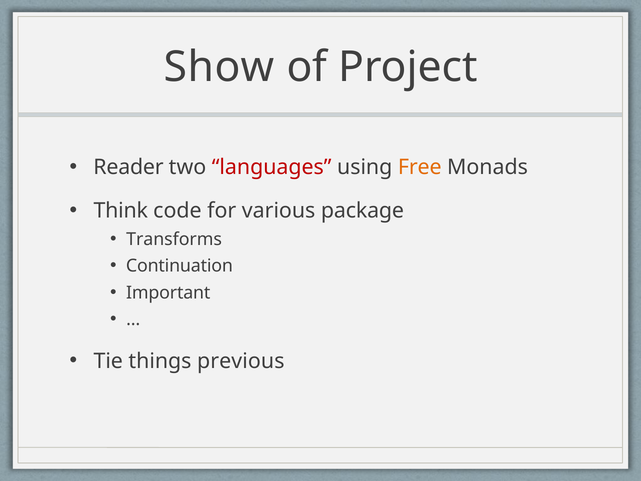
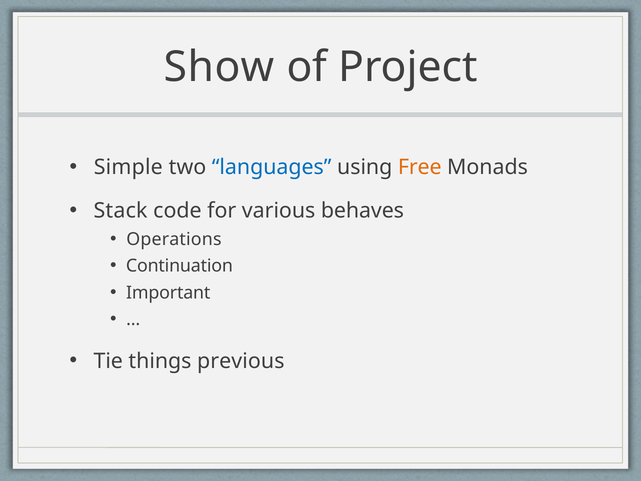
Reader: Reader -> Simple
languages colour: red -> blue
Think: Think -> Stack
package: package -> behaves
Transforms: Transforms -> Operations
